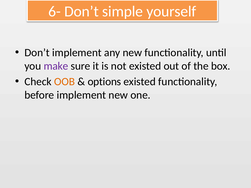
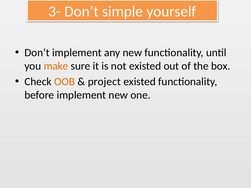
6-: 6- -> 3-
make colour: purple -> orange
options: options -> project
